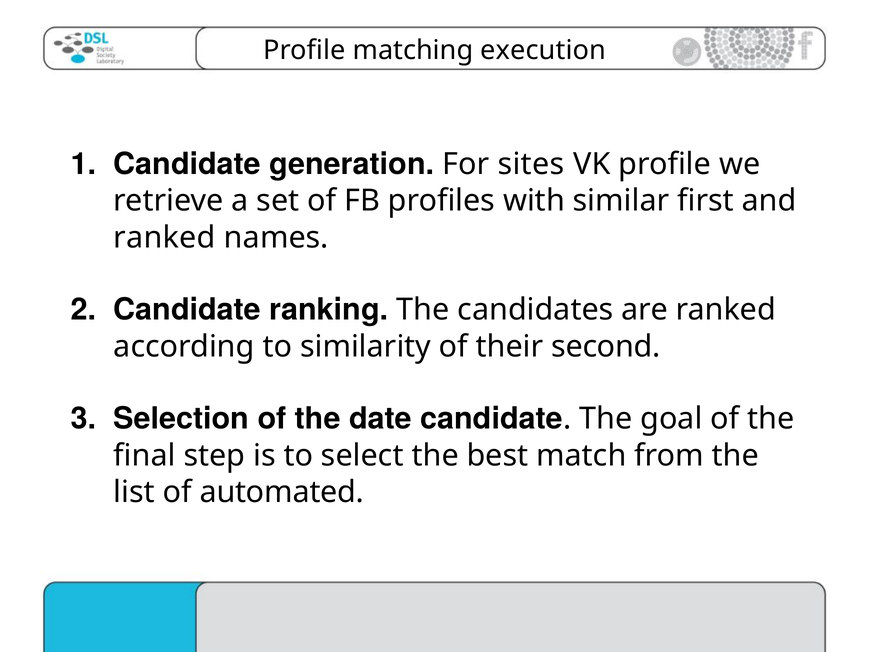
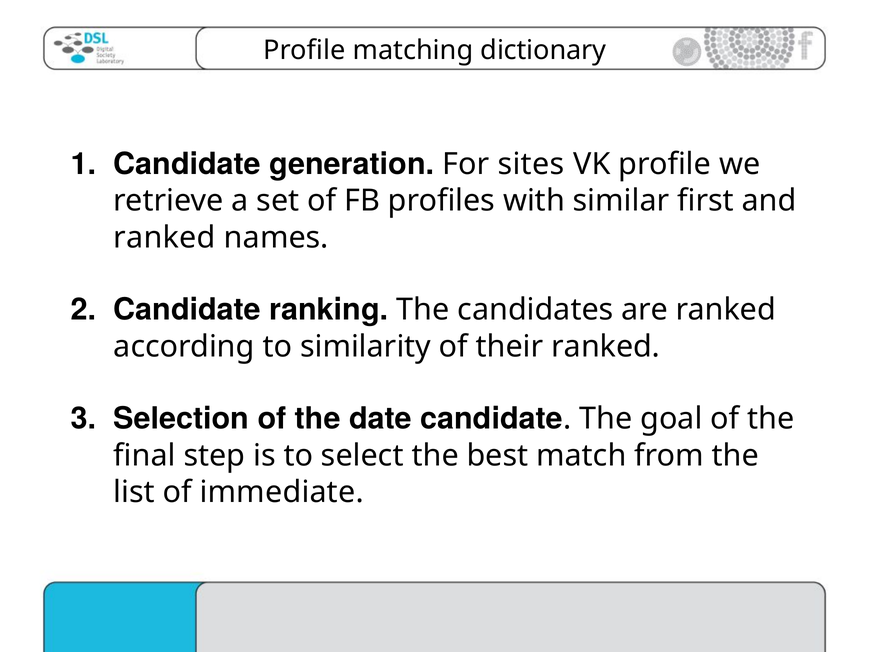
execution: execution -> dictionary
their second: second -> ranked
automated: automated -> immediate
